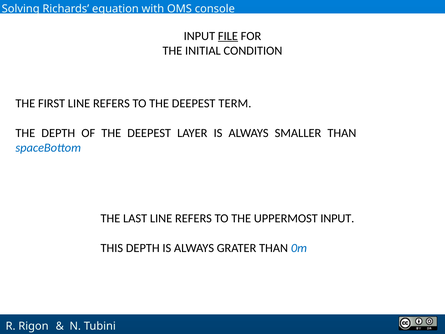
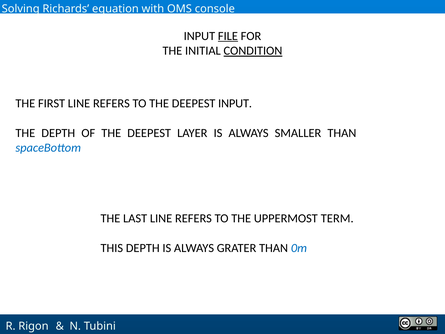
CONDITION underline: none -> present
DEEPEST TERM: TERM -> INPUT
UPPERMOST INPUT: INPUT -> TERM
